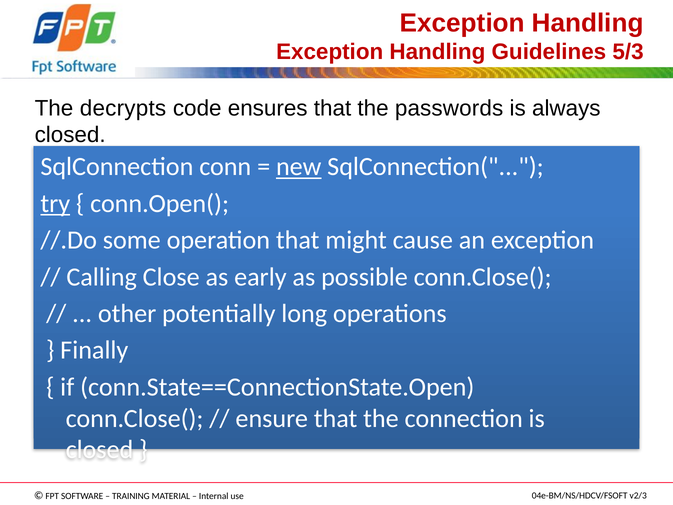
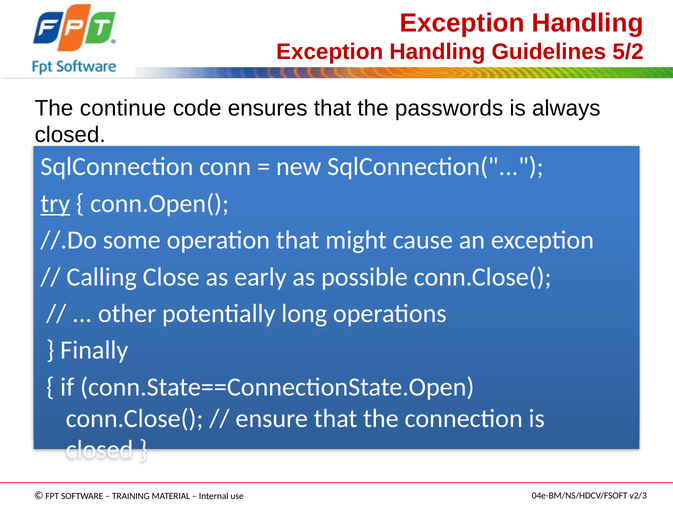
5/3: 5/3 -> 5/2
decrypts: decrypts -> continue
new underline: present -> none
